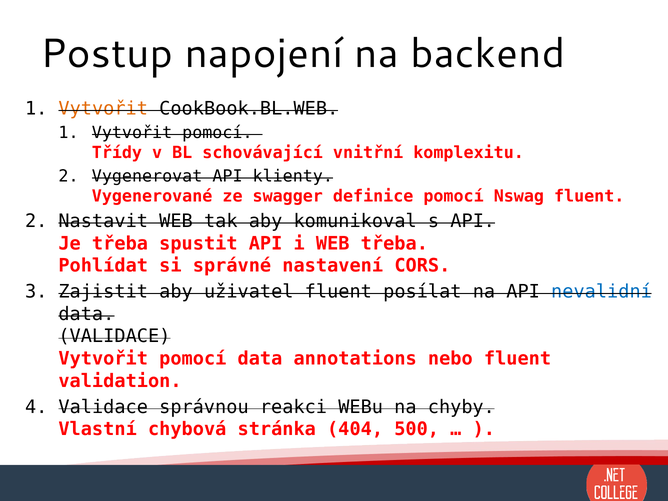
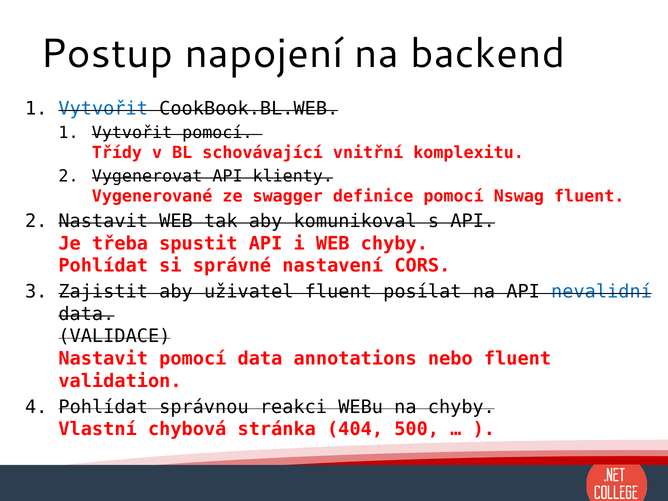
Vytvořit at (103, 108) colour: orange -> blue
WEB třeba: třeba -> chyby
Vytvořit at (103, 359): Vytvořit -> Nastavit
Validace at (103, 407): Validace -> Pohlídat
